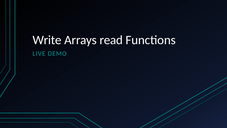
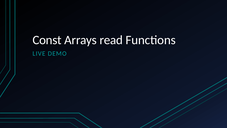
Write: Write -> Const
